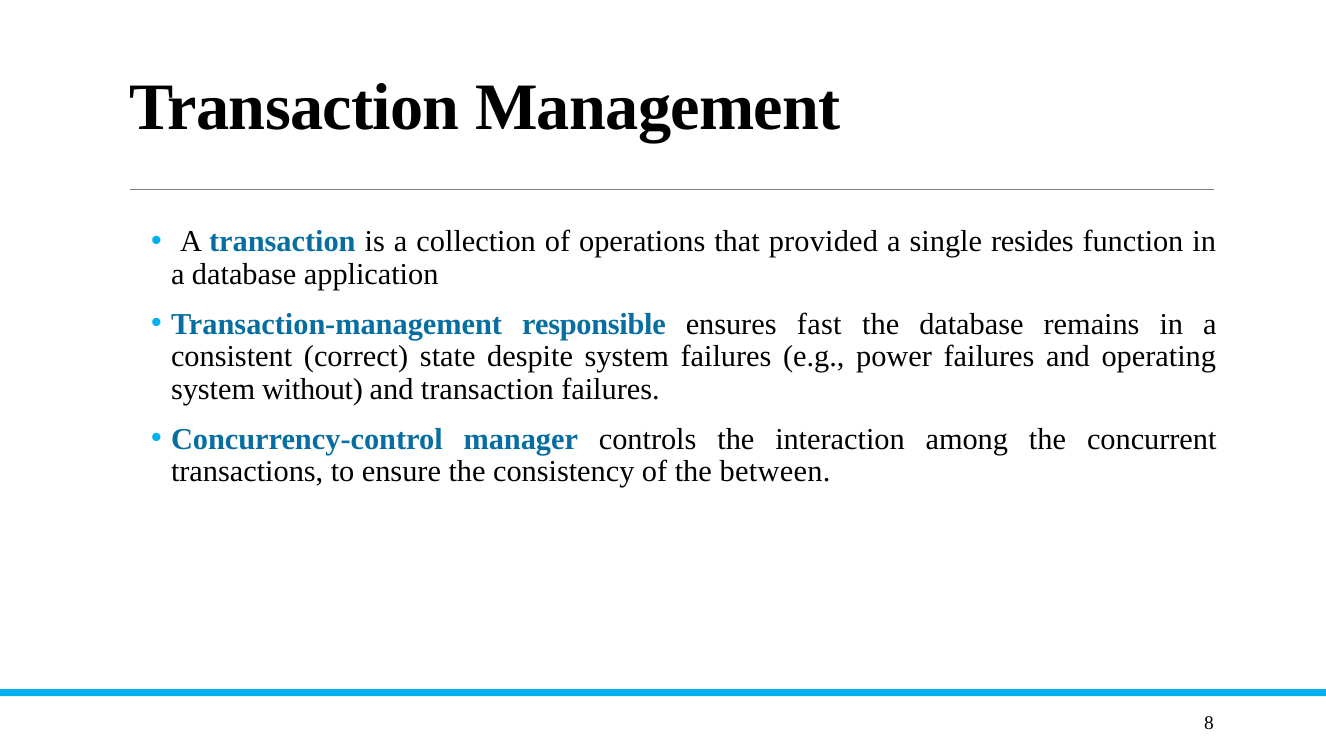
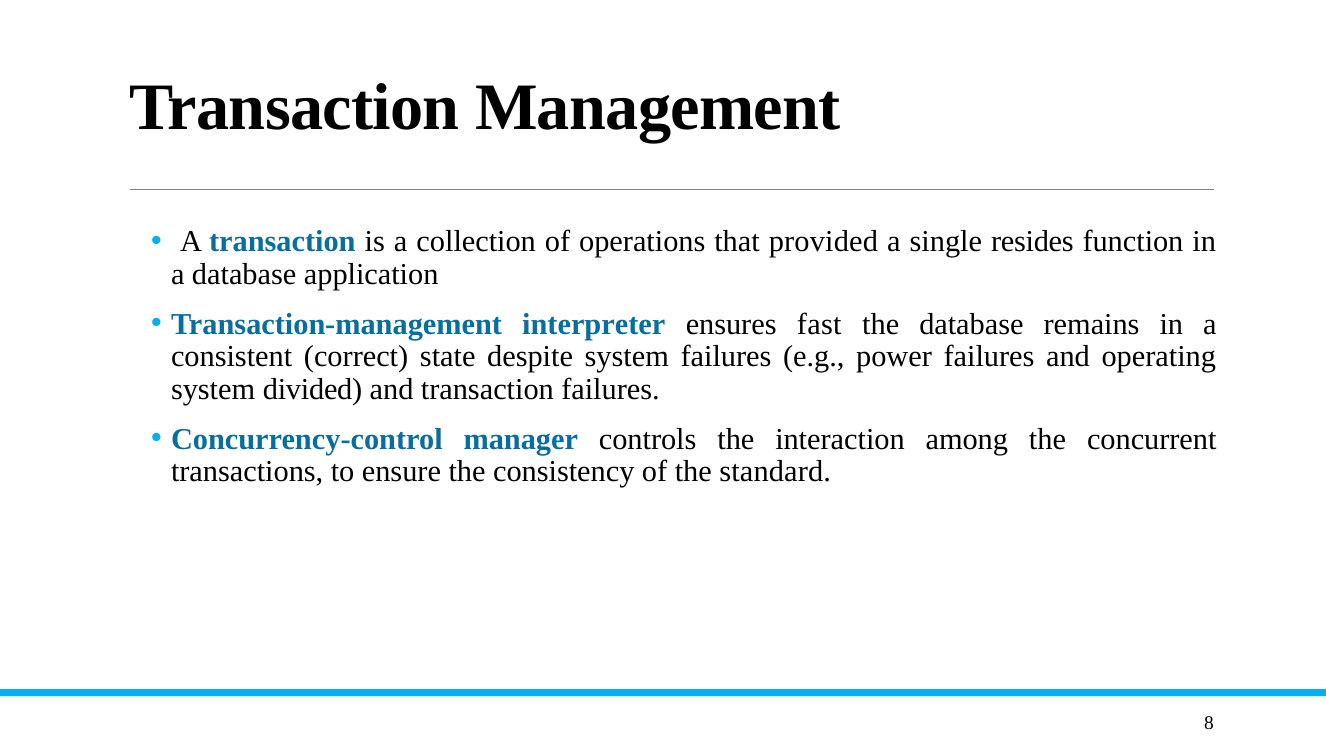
responsible: responsible -> interpreter
without: without -> divided
between: between -> standard
